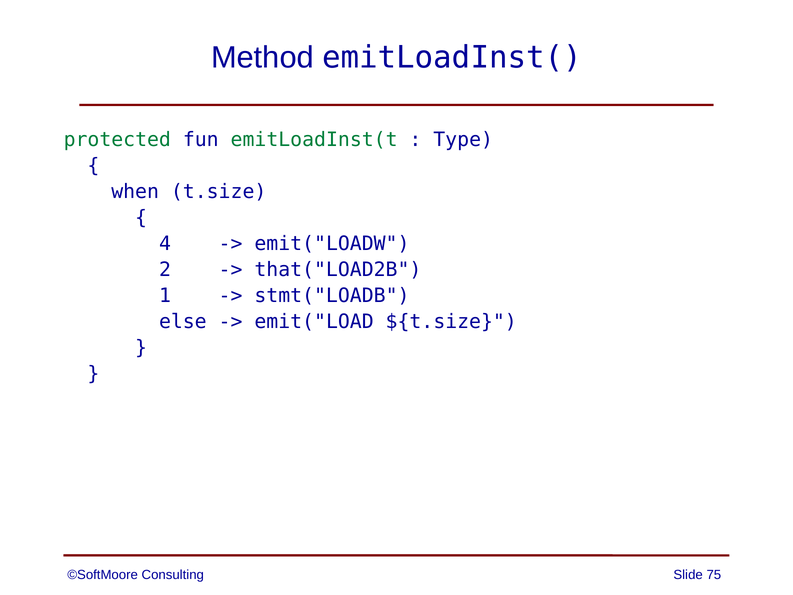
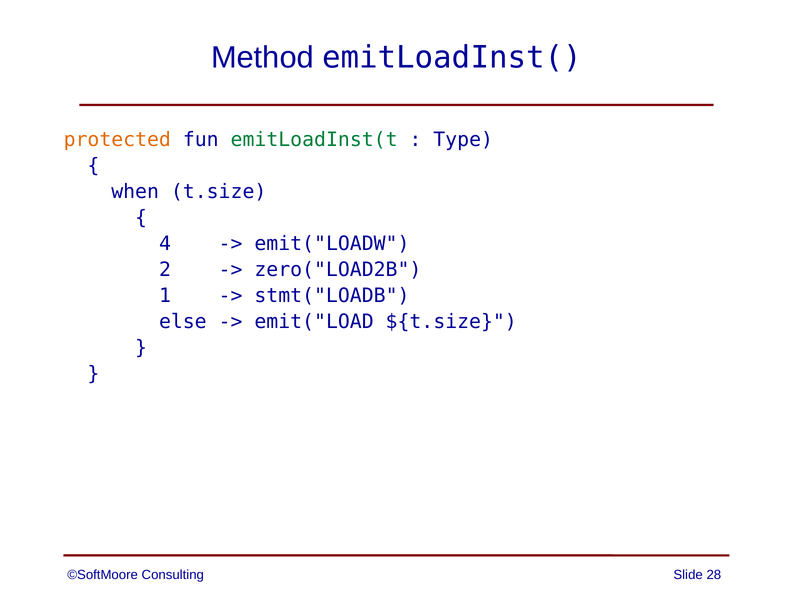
protected colour: green -> orange
that("LOAD2B: that("LOAD2B -> zero("LOAD2B
75: 75 -> 28
